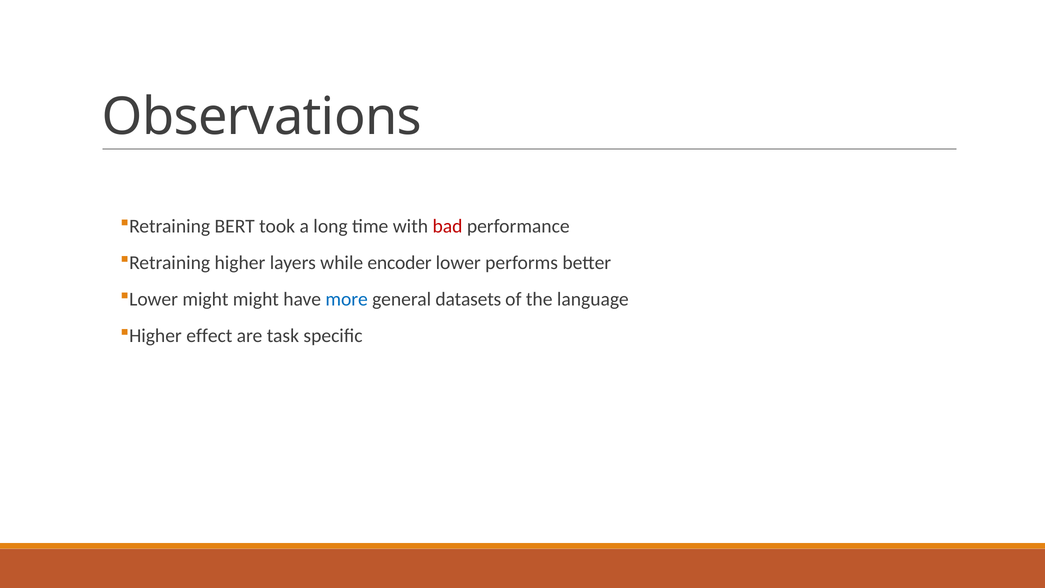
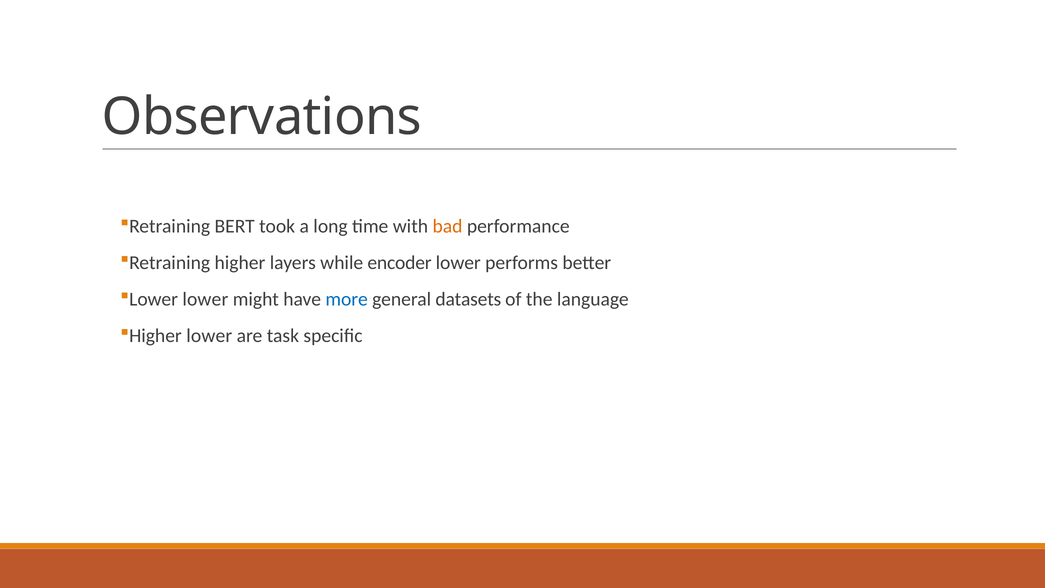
bad colour: red -> orange
might at (205, 299): might -> lower
effect at (209, 335): effect -> lower
